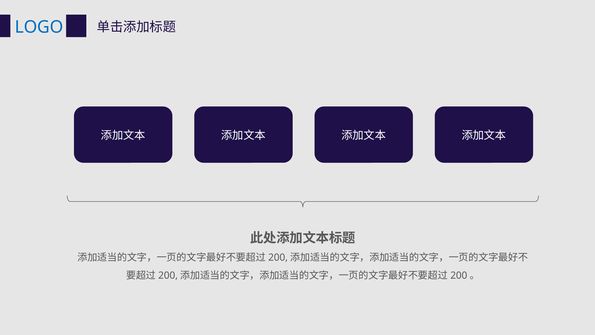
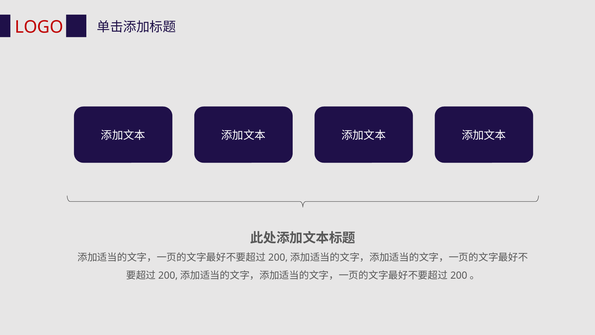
LOGO colour: blue -> red
